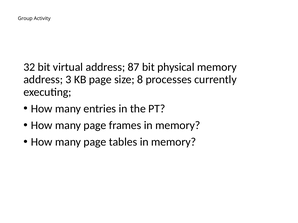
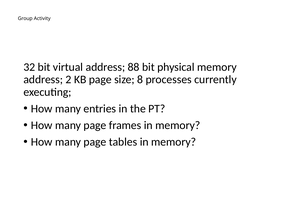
87: 87 -> 88
3: 3 -> 2
